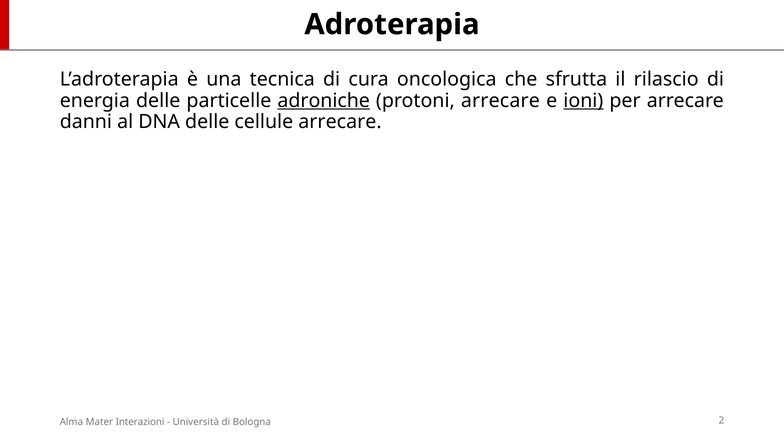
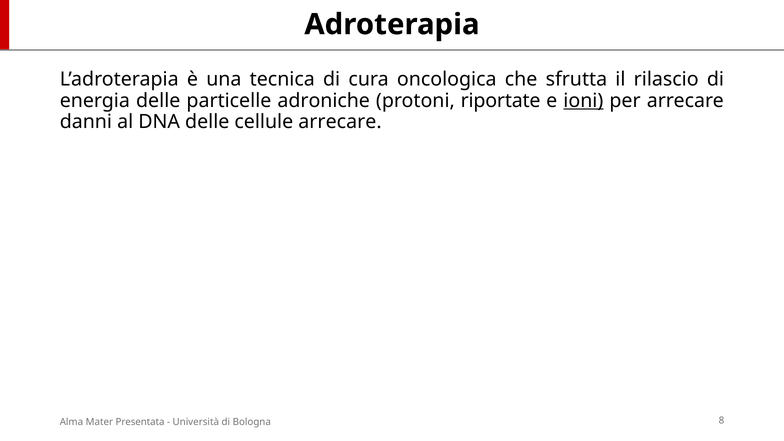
adroniche underline: present -> none
protoni arrecare: arrecare -> riportate
Interazioni: Interazioni -> Presentata
2: 2 -> 8
